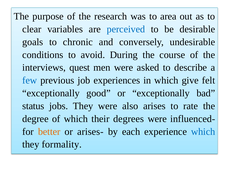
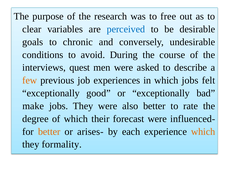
area: area -> free
few colour: blue -> orange
which give: give -> jobs
status: status -> make
also arises: arises -> better
degrees: degrees -> forecast
which at (203, 131) colour: blue -> orange
